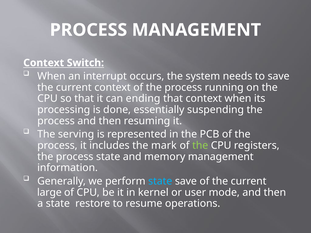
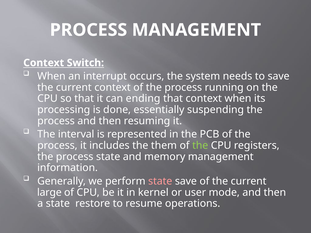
serving: serving -> interval
mark: mark -> them
state at (160, 181) colour: light blue -> pink
